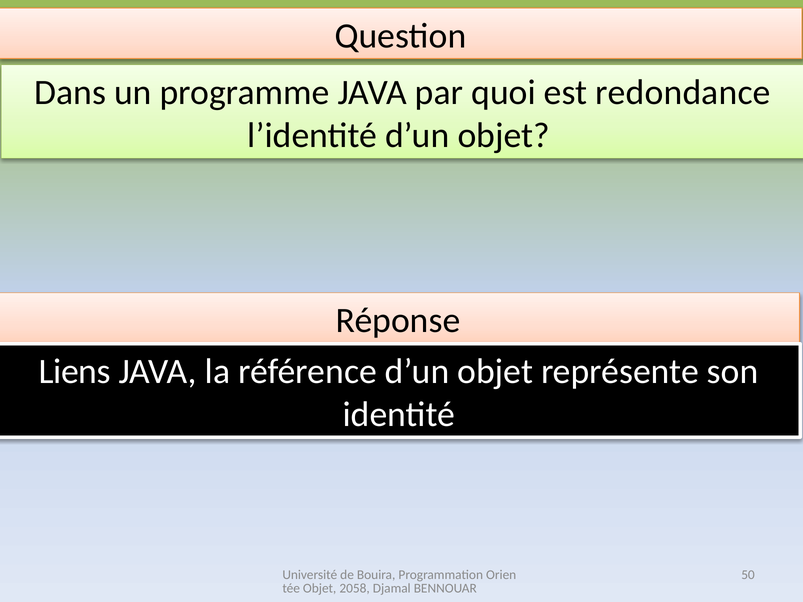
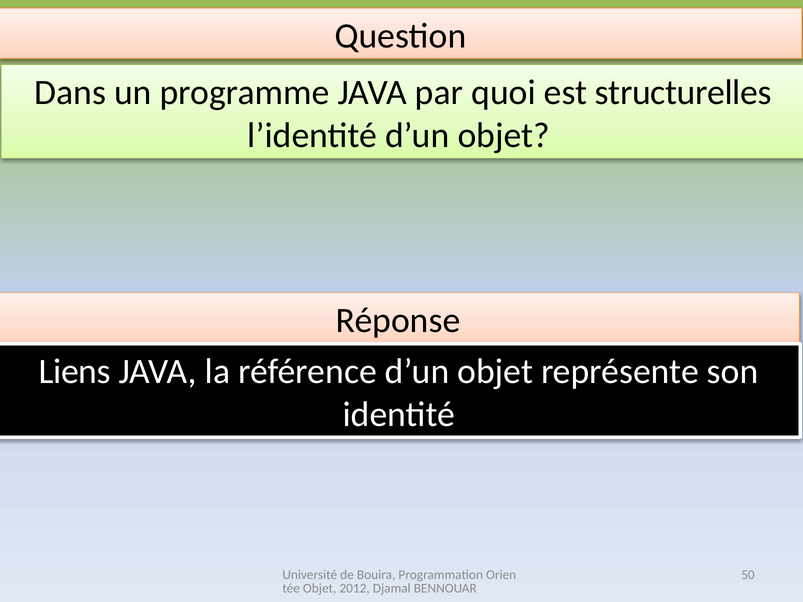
redondance: redondance -> structurelles
2058: 2058 -> 2012
